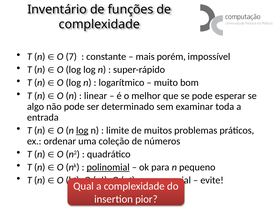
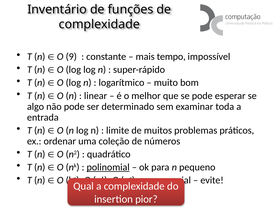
7: 7 -> 9
porém: porém -> tempo
log at (82, 130) underline: present -> none
